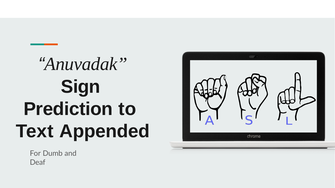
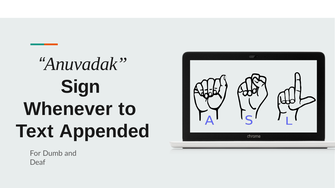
Prediction: Prediction -> Whenever
